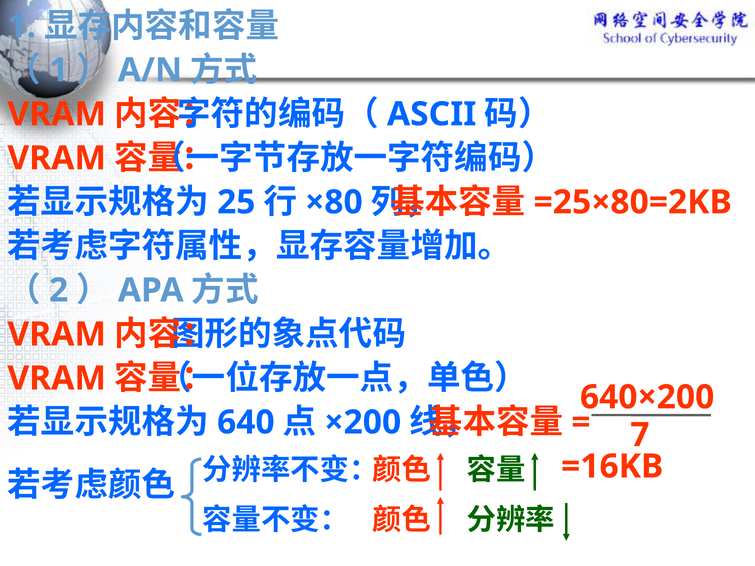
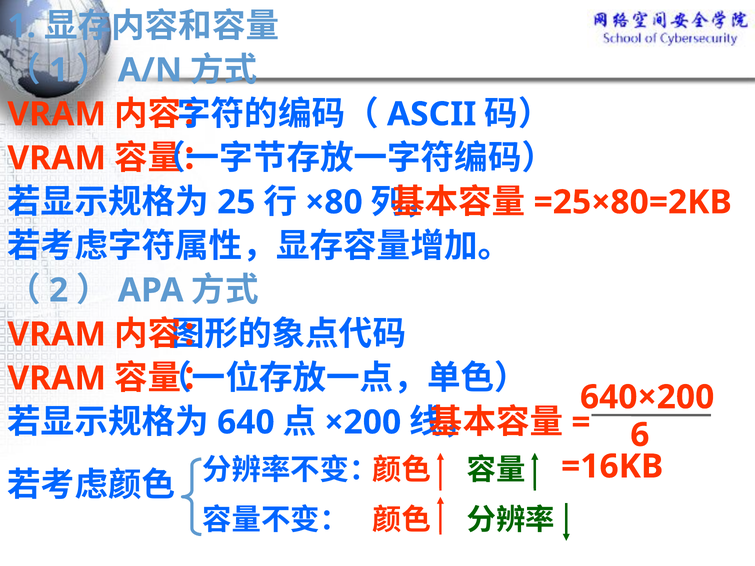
7: 7 -> 6
